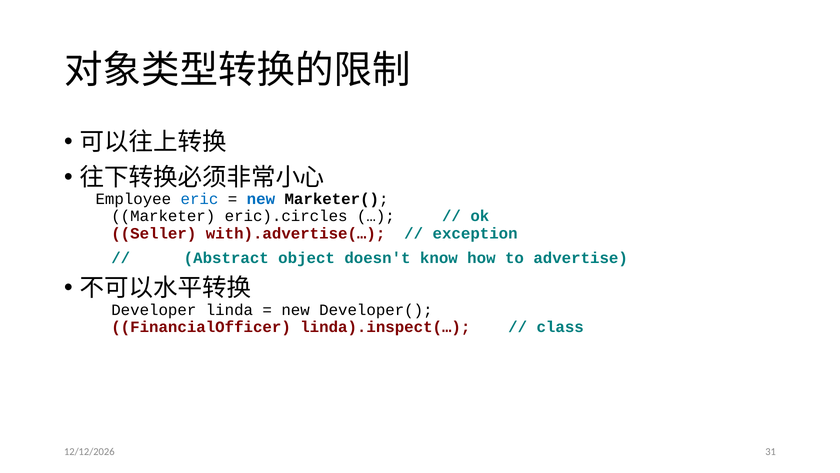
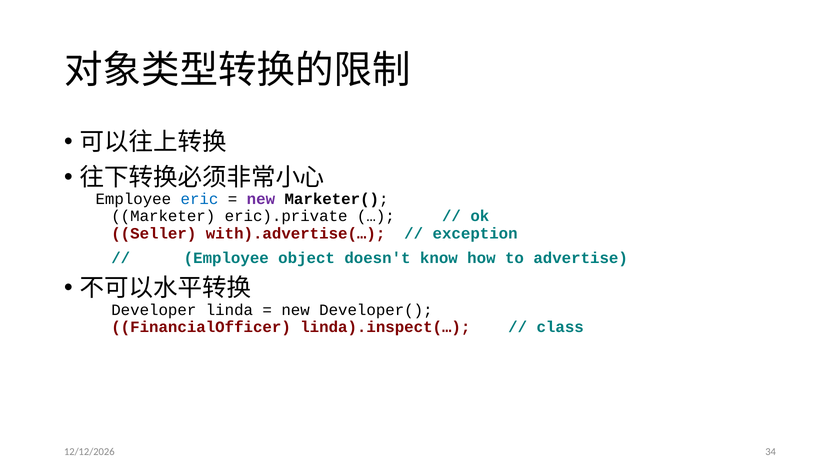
new at (261, 199) colour: blue -> purple
eric).circles: eric).circles -> eric).private
Abstract at (226, 258): Abstract -> Employee
31: 31 -> 34
